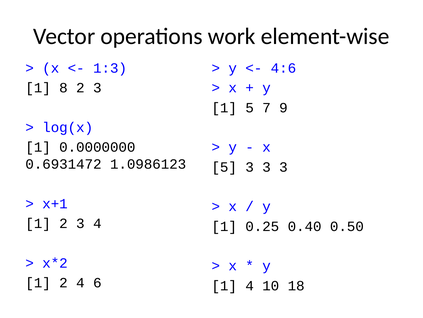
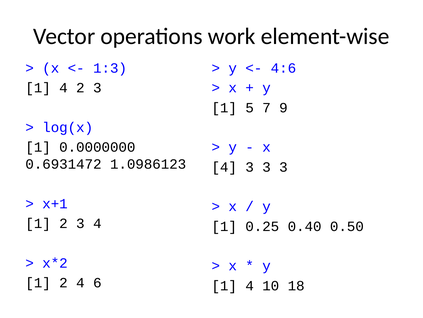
8 at (63, 88): 8 -> 4
5 at (224, 167): 5 -> 4
